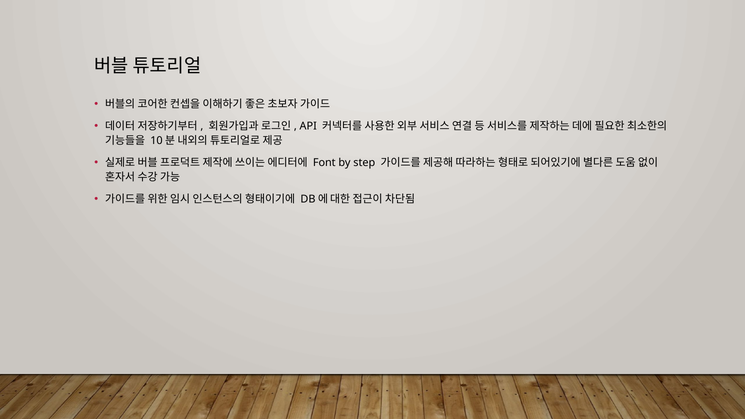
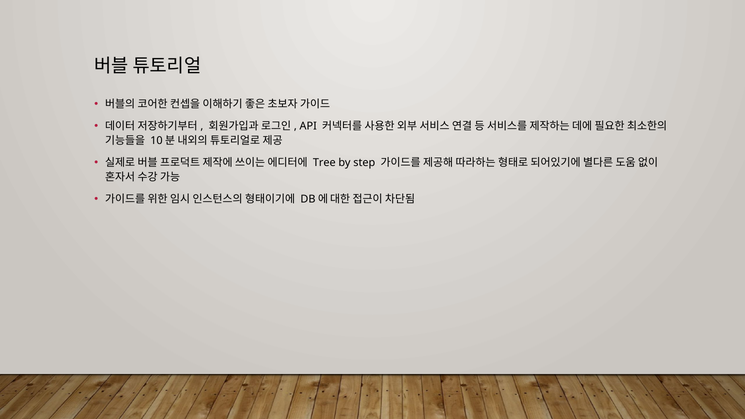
Font: Font -> Tree
